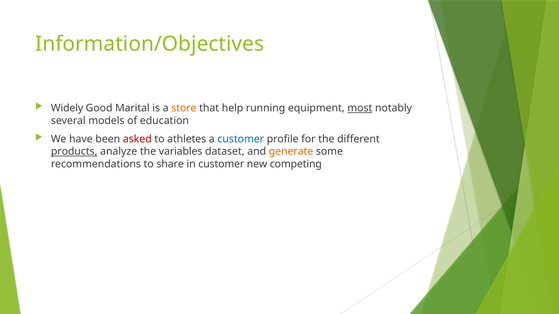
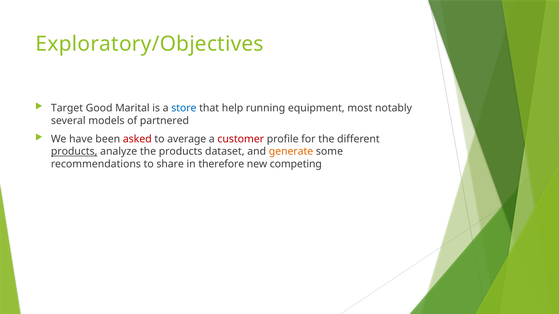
Information/Objectives: Information/Objectives -> Exploratory/Objectives
Widely: Widely -> Target
store colour: orange -> blue
most underline: present -> none
education: education -> partnered
athletes: athletes -> average
customer at (241, 139) colour: blue -> red
the variables: variables -> products
in customer: customer -> therefore
